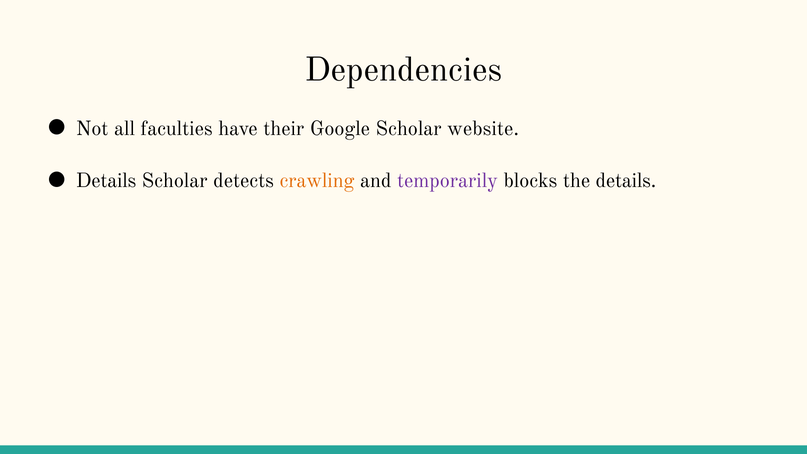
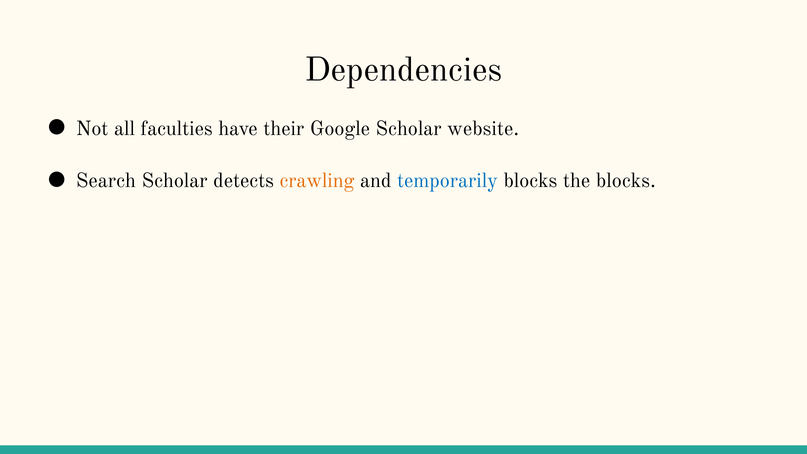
Details at (106, 181): Details -> Search
temporarily colour: purple -> blue
the details: details -> blocks
